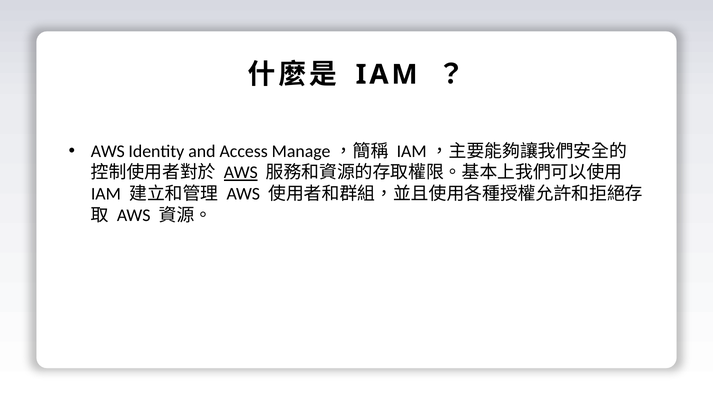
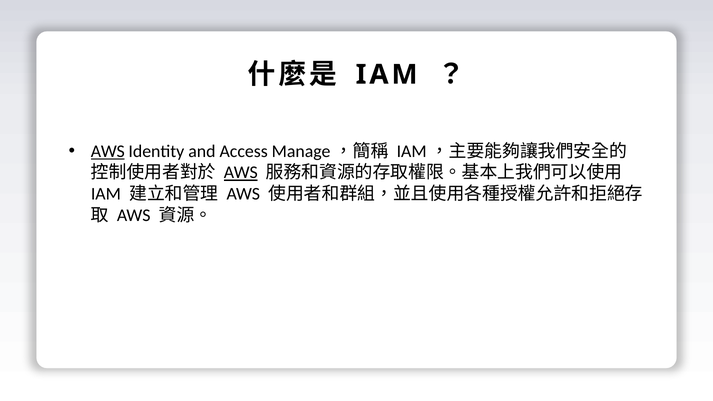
AWS at (108, 151) underline: none -> present
